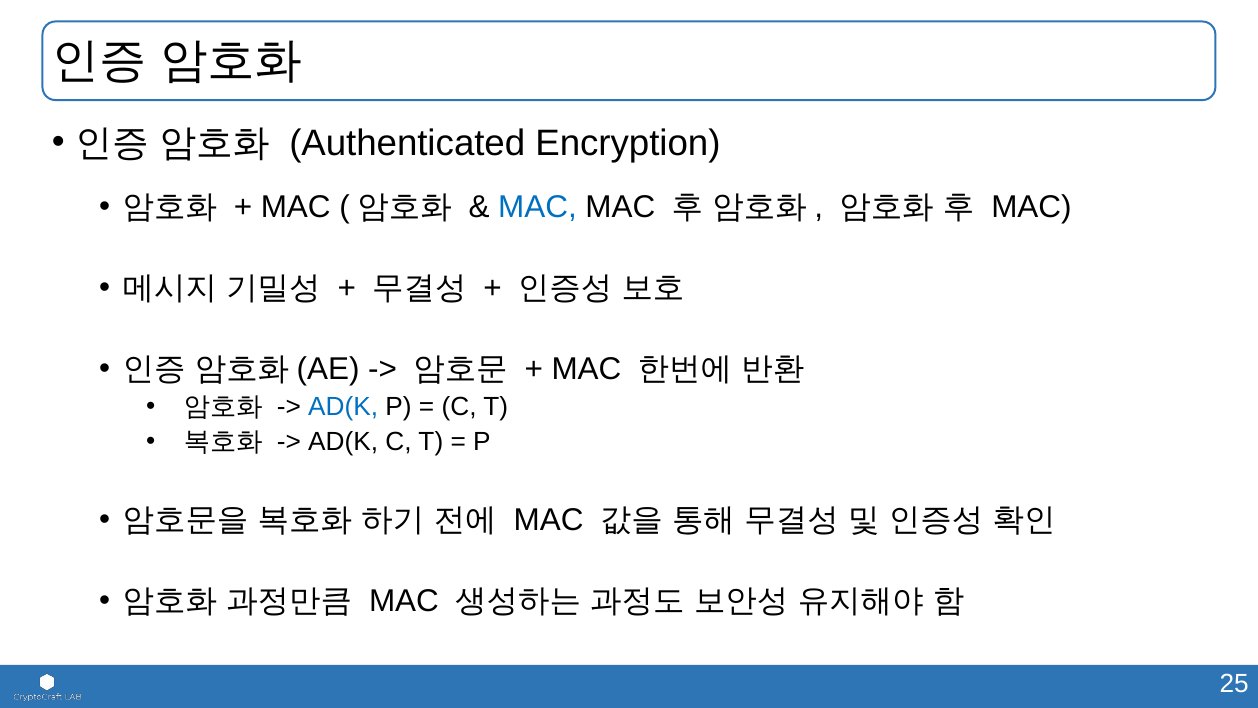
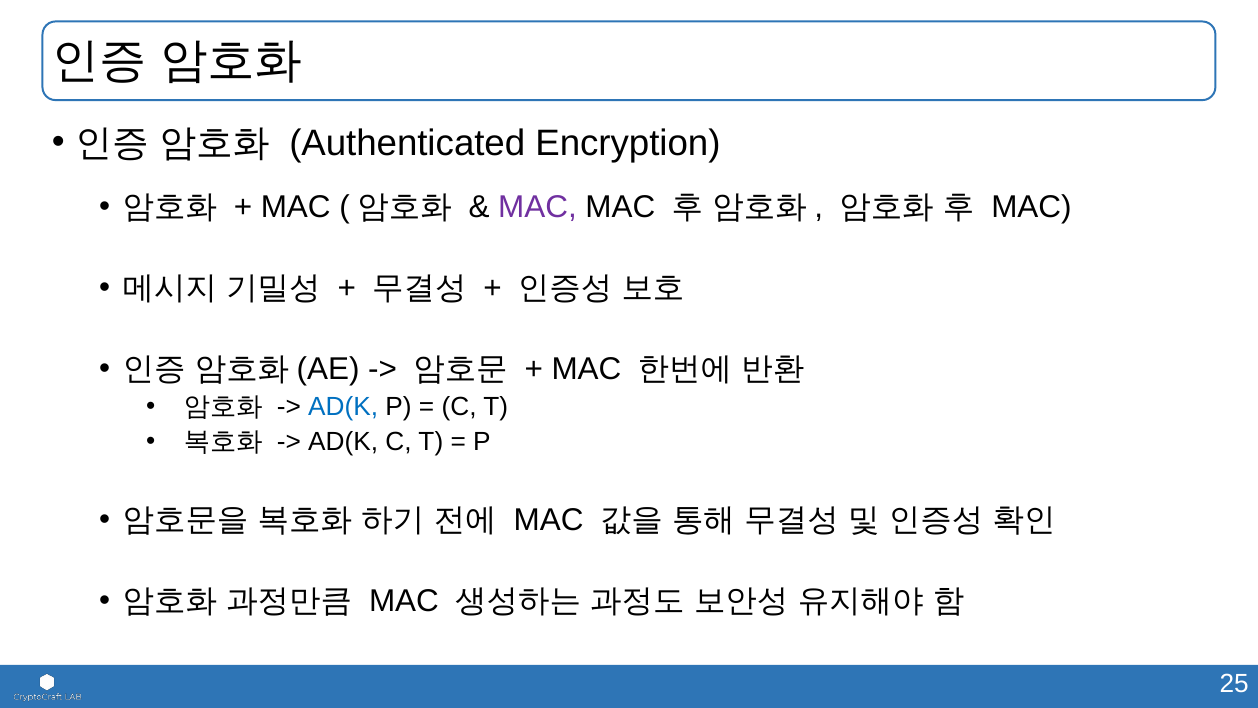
MAC at (537, 207) colour: blue -> purple
